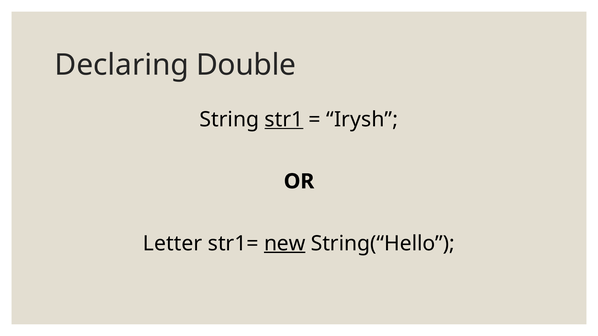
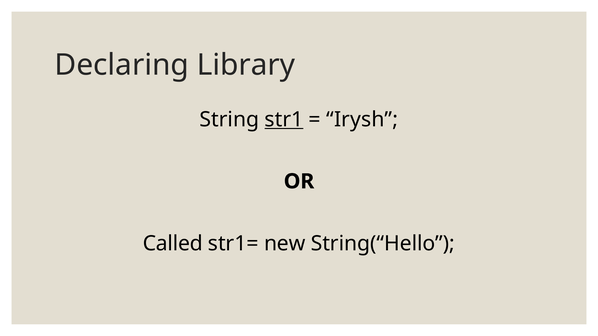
Double: Double -> Library
Letter: Letter -> Called
new underline: present -> none
